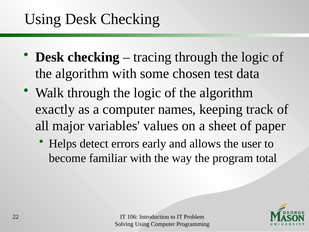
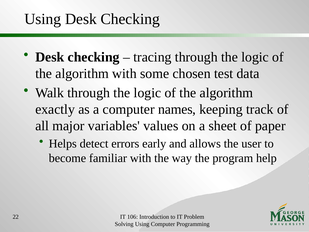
total: total -> help
